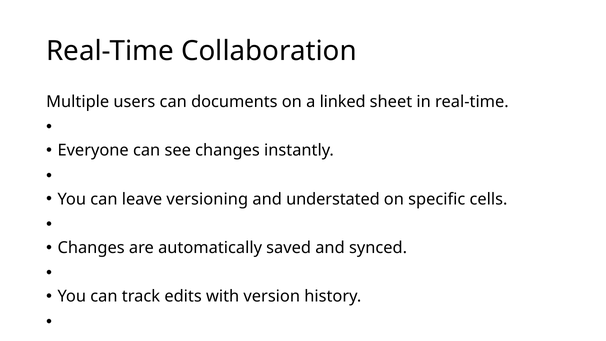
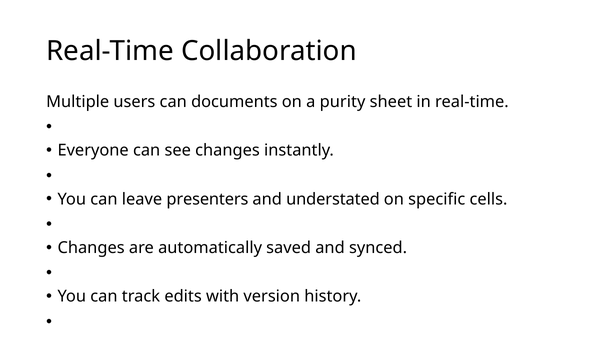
linked: linked -> purity
versioning: versioning -> presenters
